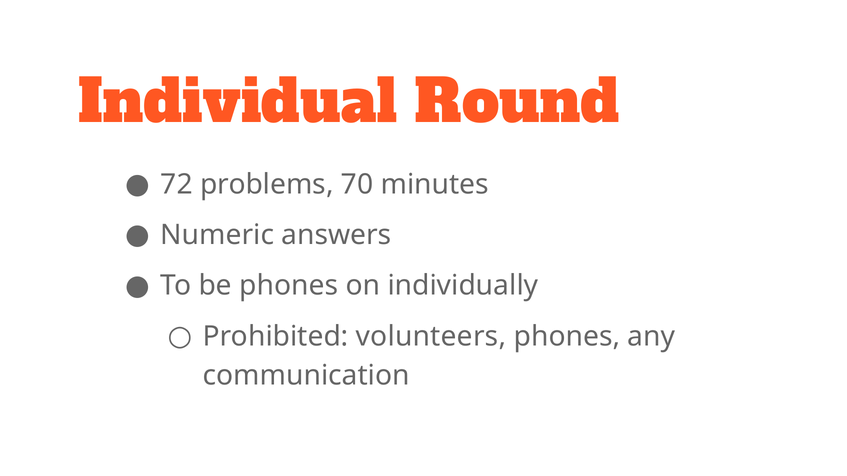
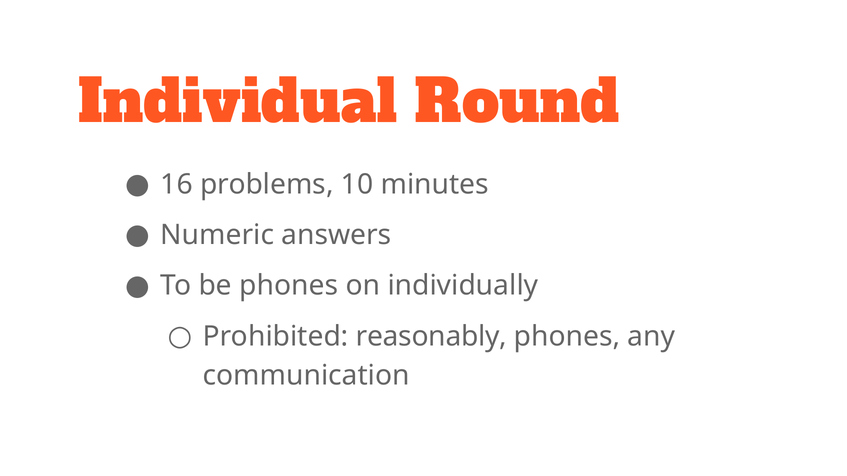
72: 72 -> 16
70: 70 -> 10
volunteers: volunteers -> reasonably
